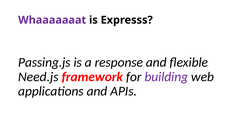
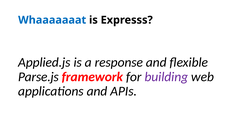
Whaaaaaaat colour: purple -> blue
Passing.js: Passing.js -> Applied.js
Need.js: Need.js -> Parse.js
